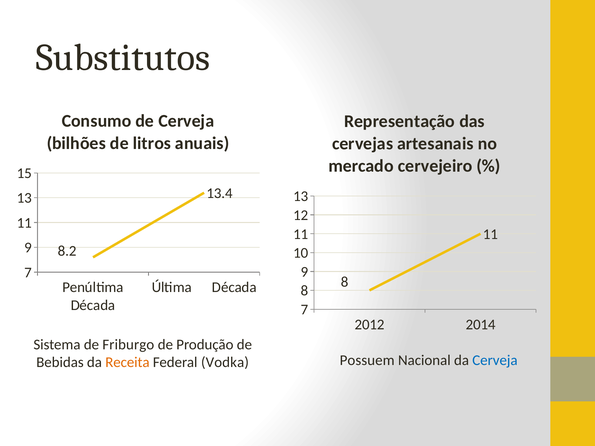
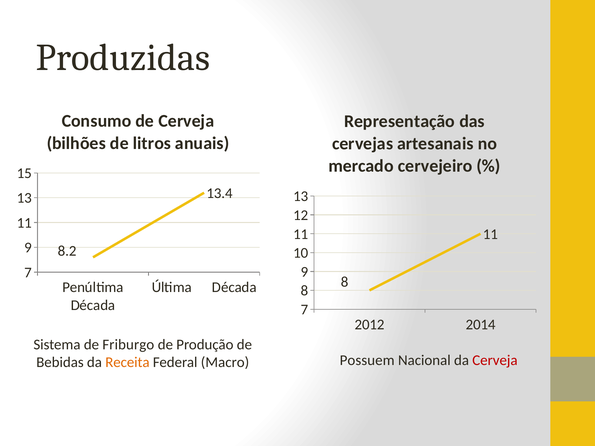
Substitutos: Substitutos -> Produzidas
Cerveja at (495, 360) colour: blue -> red
Vodka: Vodka -> Macro
